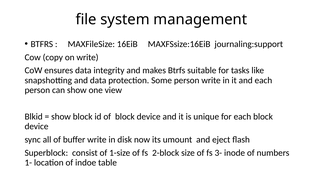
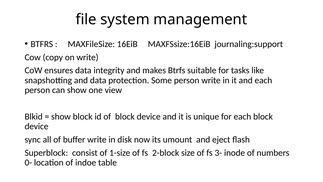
1-: 1- -> 0-
